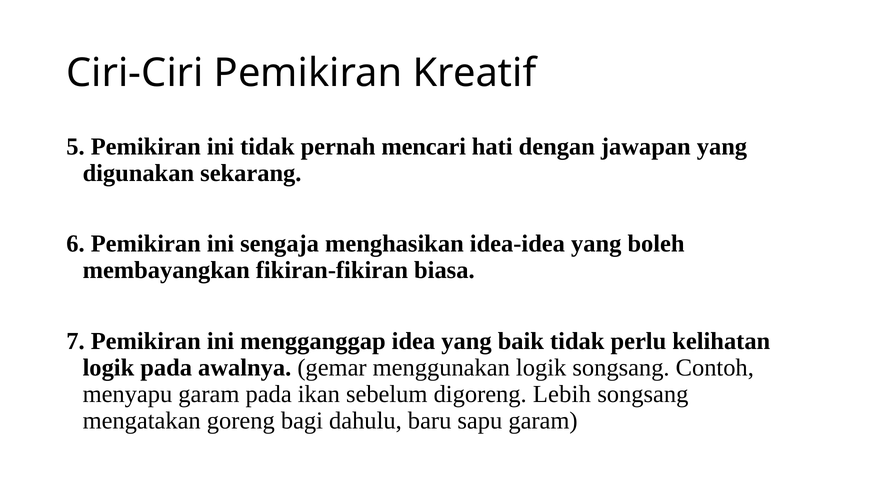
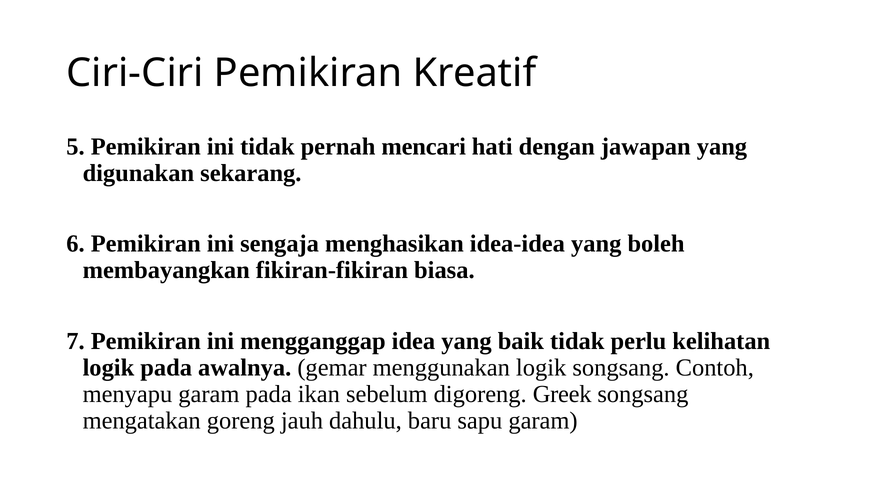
Lebih: Lebih -> Greek
bagi: bagi -> jauh
